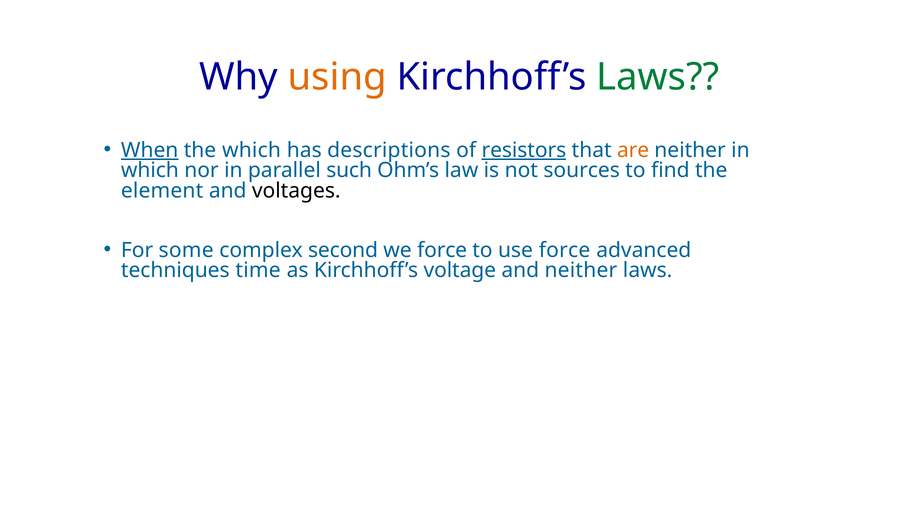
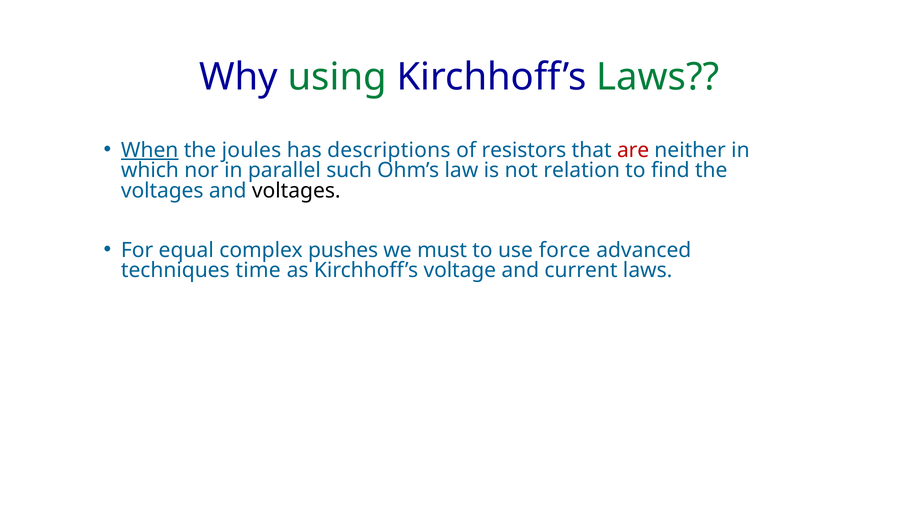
using colour: orange -> green
the which: which -> joules
resistors underline: present -> none
are colour: orange -> red
sources: sources -> relation
element at (162, 191): element -> voltages
some: some -> equal
second: second -> pushes
we force: force -> must
and neither: neither -> current
